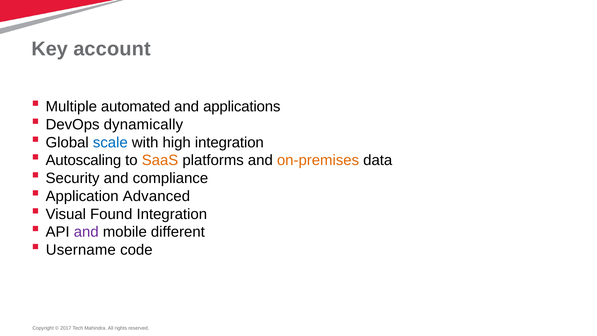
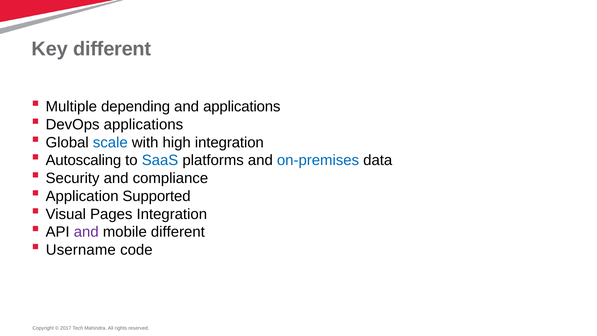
Key account: account -> different
automated: automated -> depending
DevOps dynamically: dynamically -> applications
SaaS colour: orange -> blue
on-premises colour: orange -> blue
Advanced: Advanced -> Supported
Found: Found -> Pages
